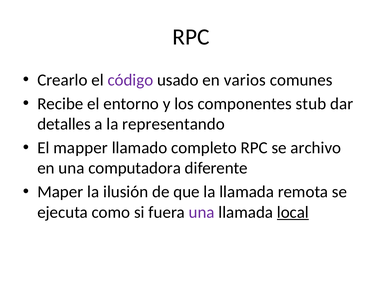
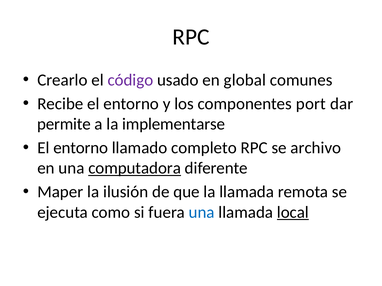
varios: varios -> global
stub: stub -> port
detalles: detalles -> permite
representando: representando -> implementarse
mapper at (81, 148): mapper -> entorno
computadora underline: none -> present
una at (202, 213) colour: purple -> blue
